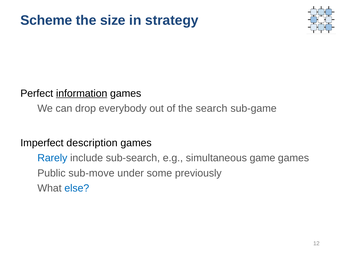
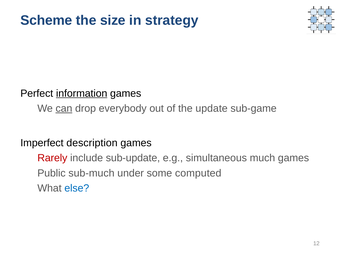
can underline: none -> present
search: search -> update
Rarely colour: blue -> red
sub-search: sub-search -> sub-update
game: game -> much
sub-move: sub-move -> sub-much
previously: previously -> computed
